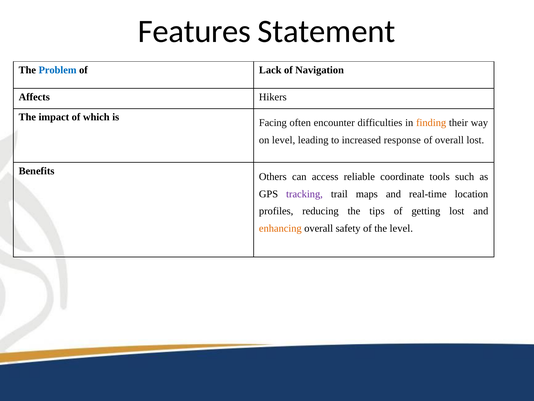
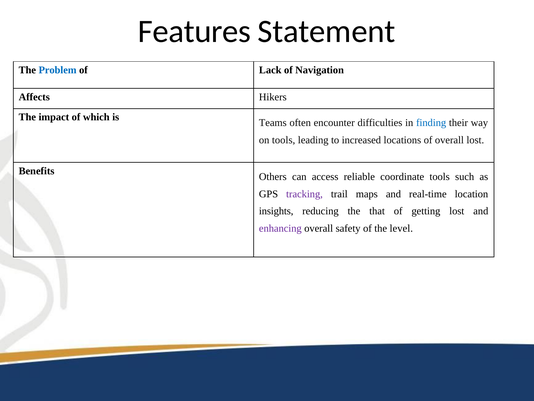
Facing: Facing -> Teams
finding colour: orange -> blue
on level: level -> tools
response: response -> locations
profiles: profiles -> insights
tips: tips -> that
enhancing colour: orange -> purple
